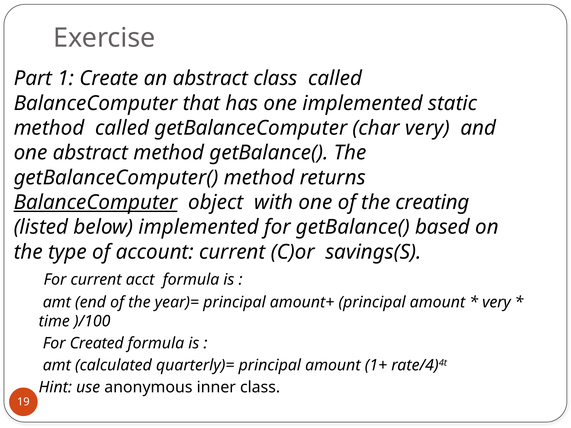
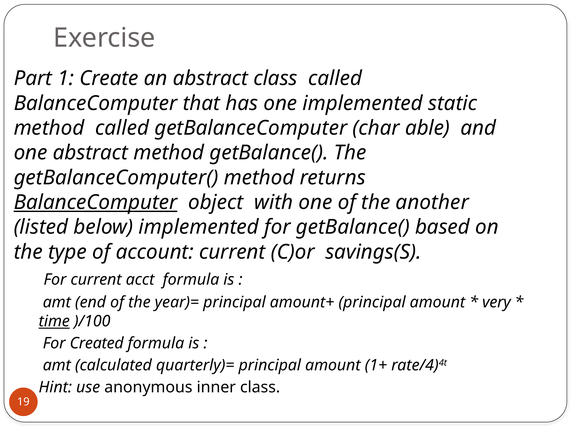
char very: very -> able
creating: creating -> another
time underline: none -> present
